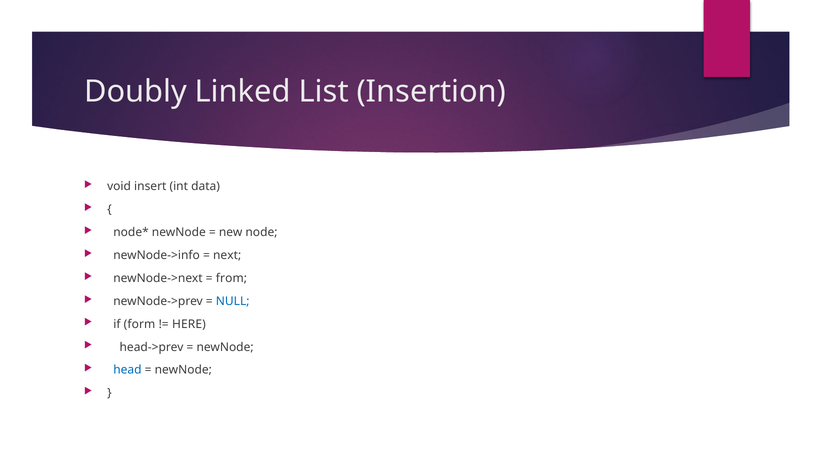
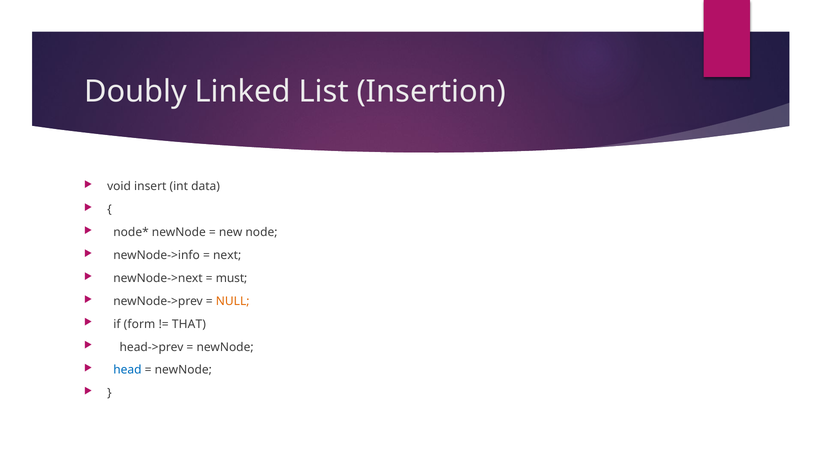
from: from -> must
NULL colour: blue -> orange
HERE: HERE -> THAT
